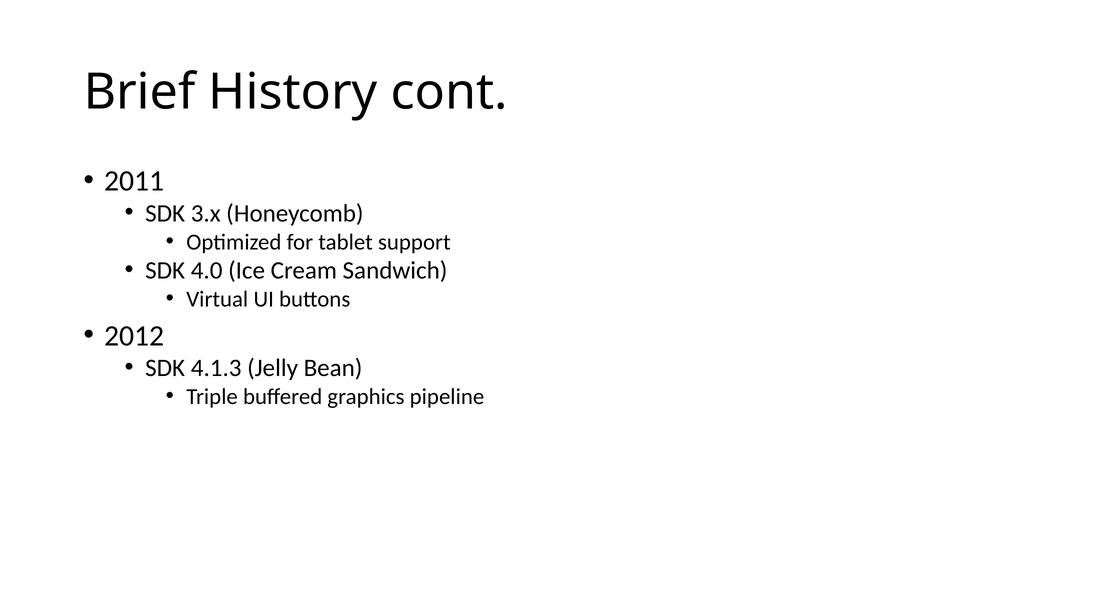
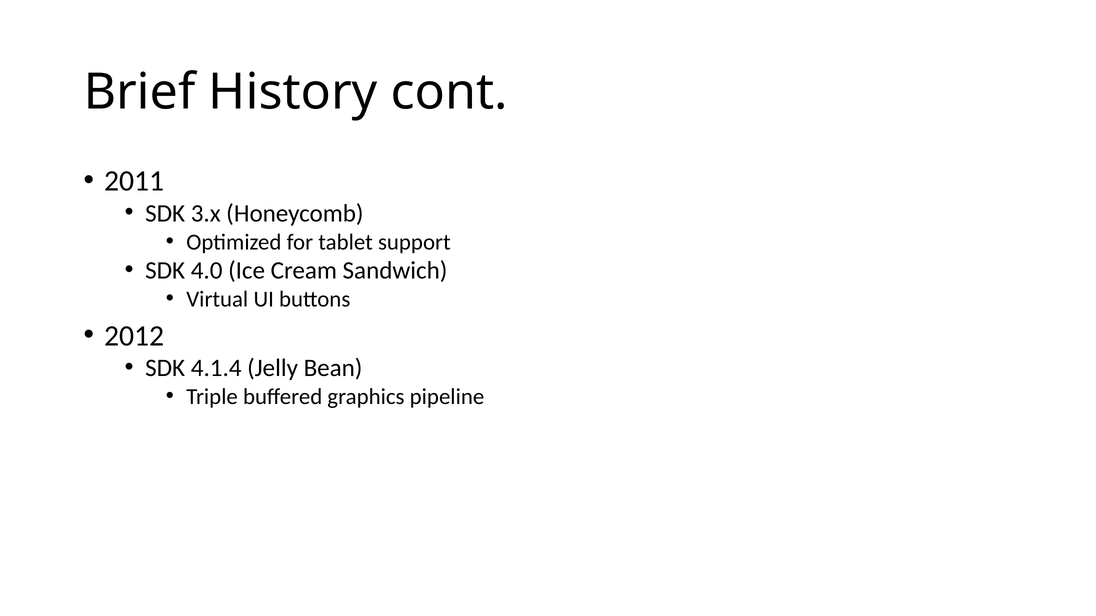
4.1.3: 4.1.3 -> 4.1.4
